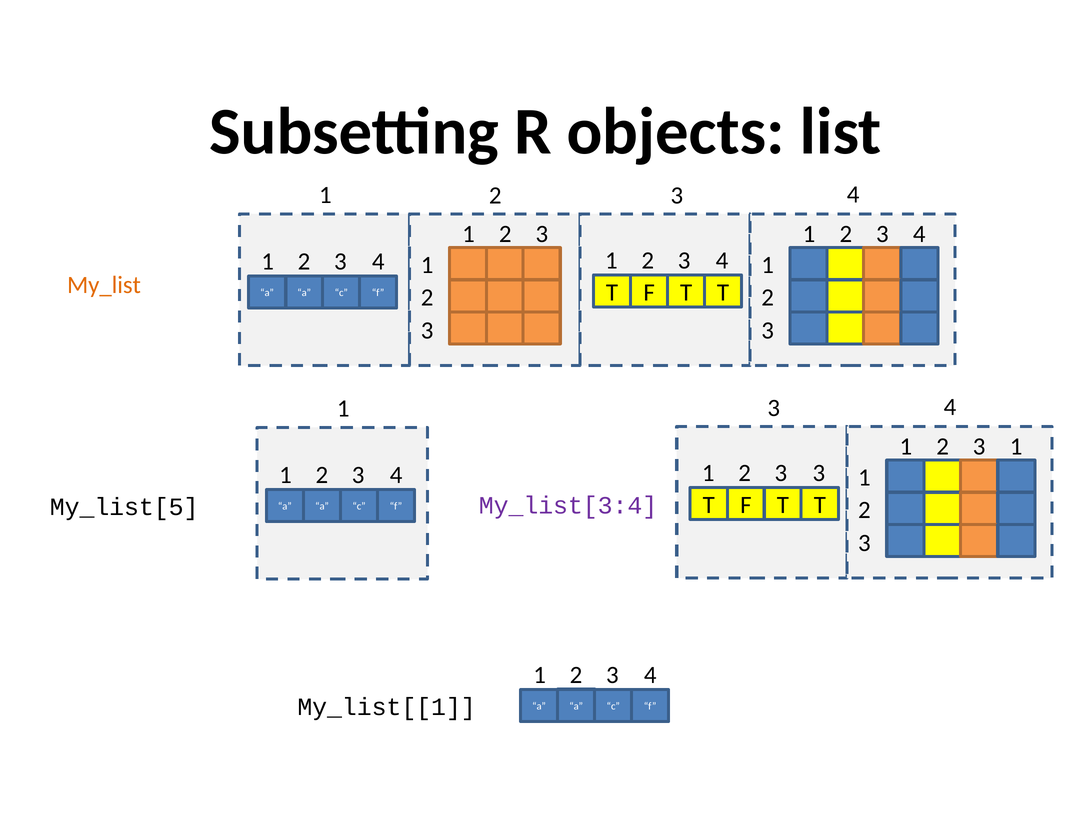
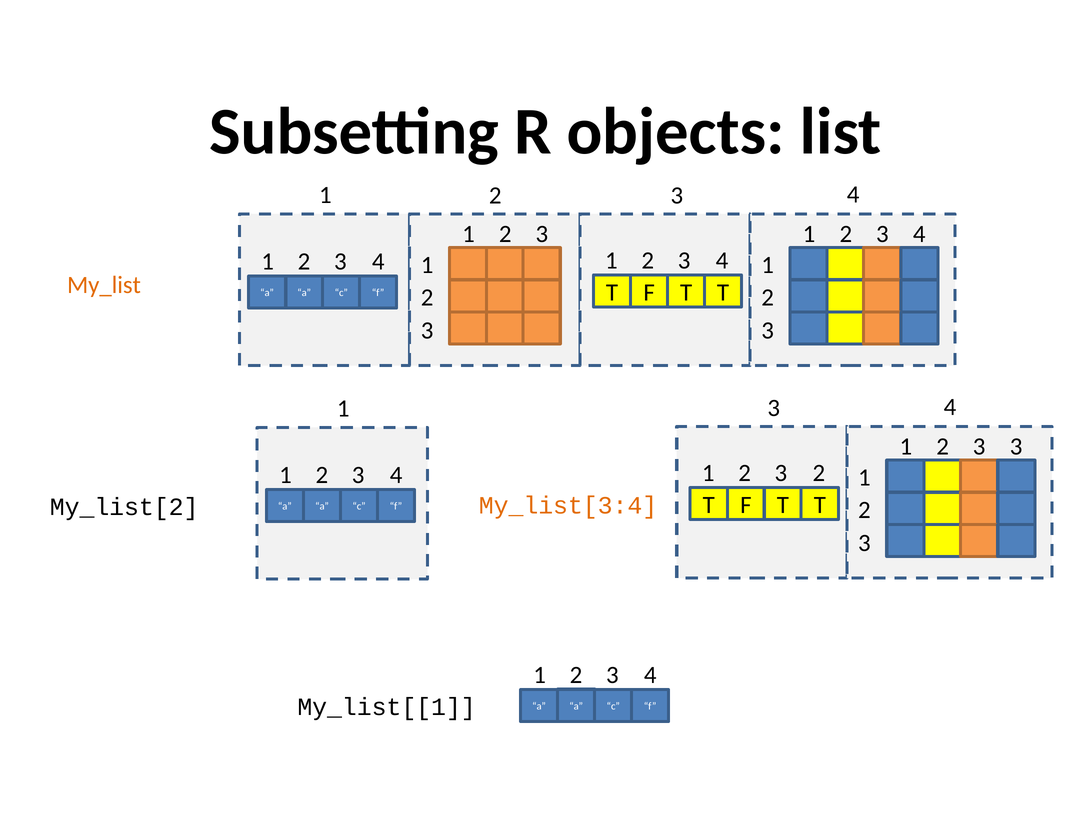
1 at (1016, 446): 1 -> 3
3 at (819, 473): 3 -> 2
My_list[3:4 colour: purple -> orange
My_list[5: My_list[5 -> My_list[2
